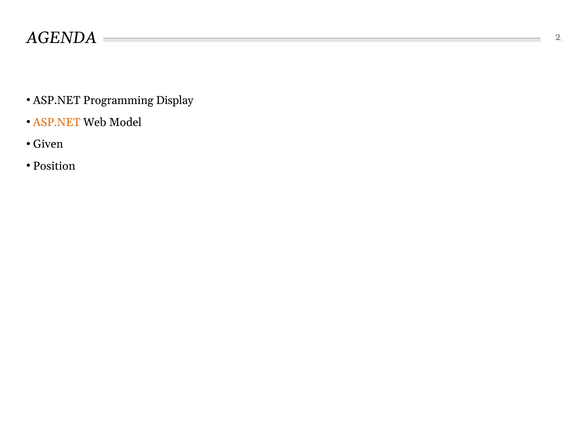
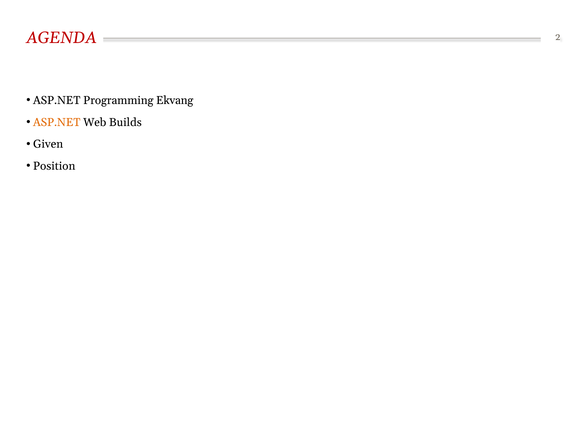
AGENDA colour: black -> red
Display: Display -> Ekvang
Model: Model -> Builds
